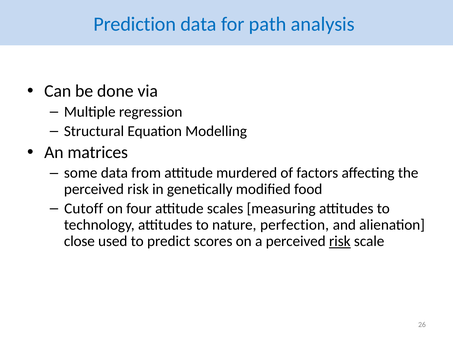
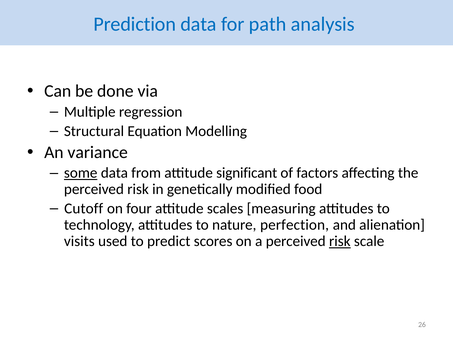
matrices: matrices -> variance
some underline: none -> present
murdered: murdered -> significant
close: close -> visits
